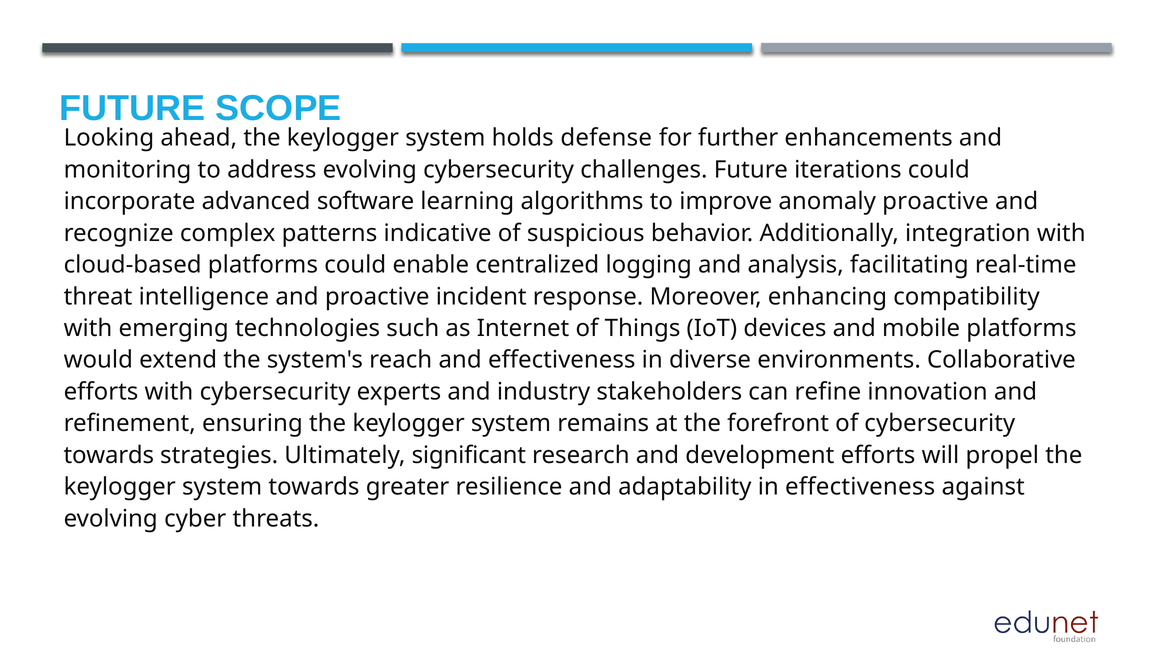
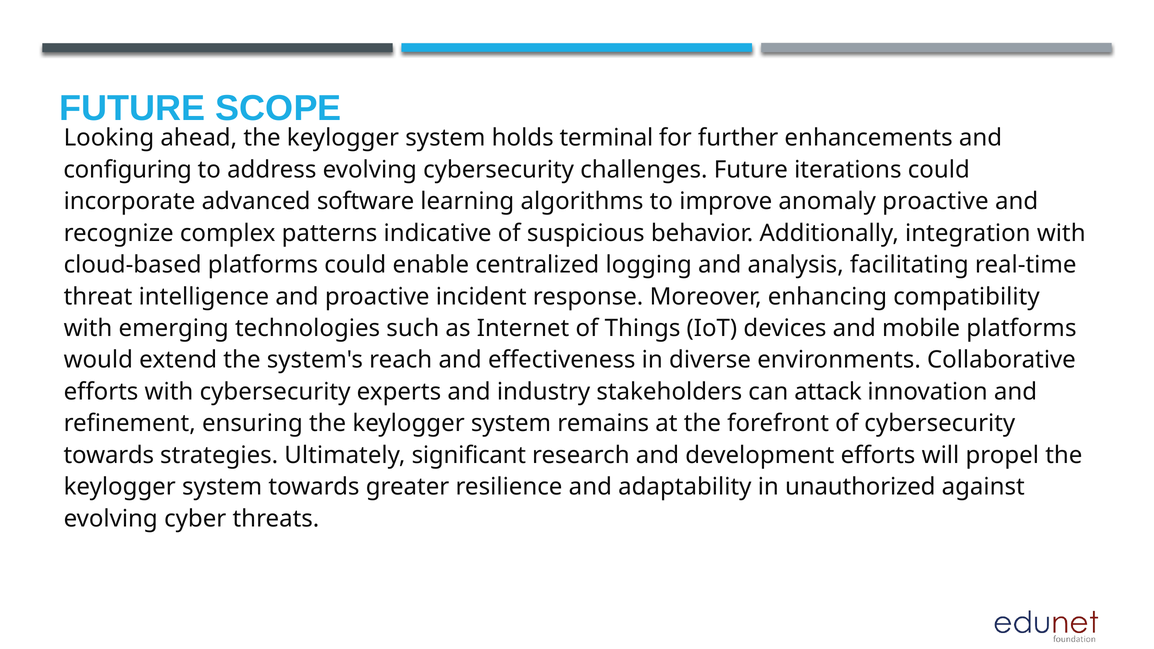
defense: defense -> terminal
monitoring: monitoring -> configuring
refine: refine -> attack
in effectiveness: effectiveness -> unauthorized
